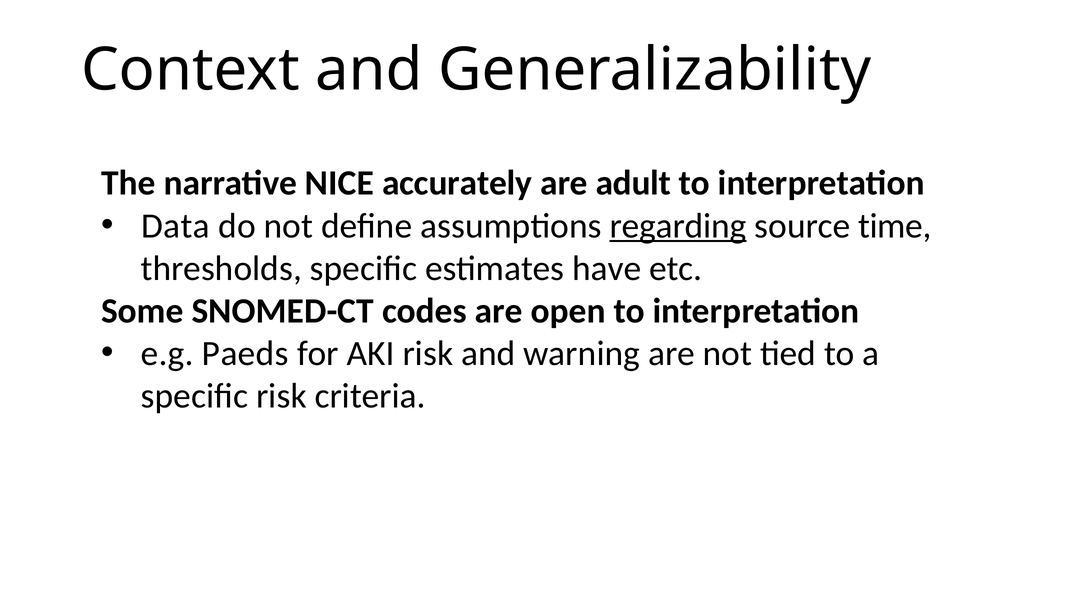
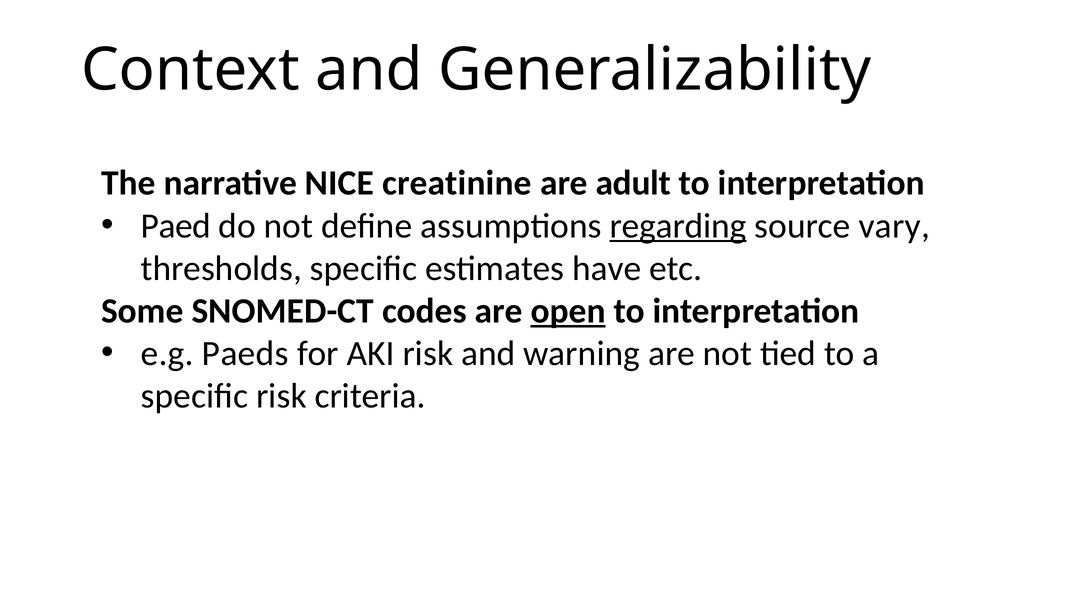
accurately: accurately -> creatinine
Data: Data -> Paed
time: time -> vary
open underline: none -> present
